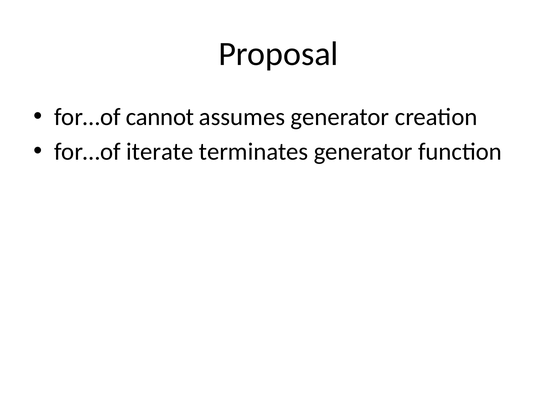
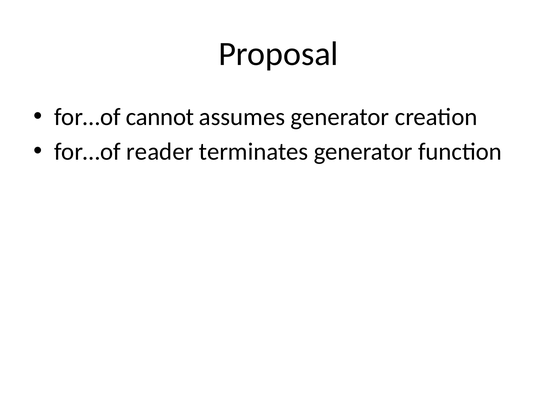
iterate: iterate -> reader
